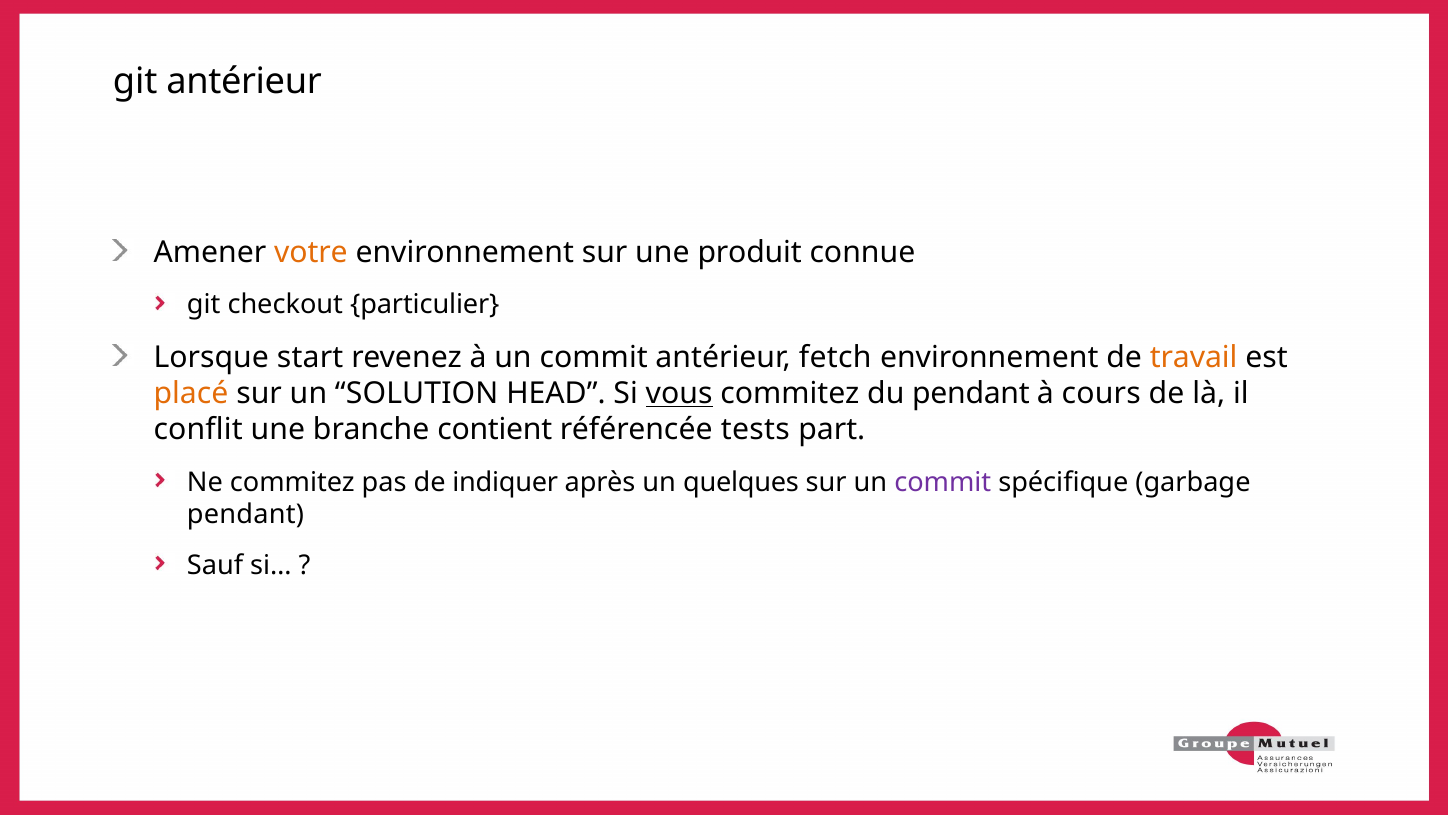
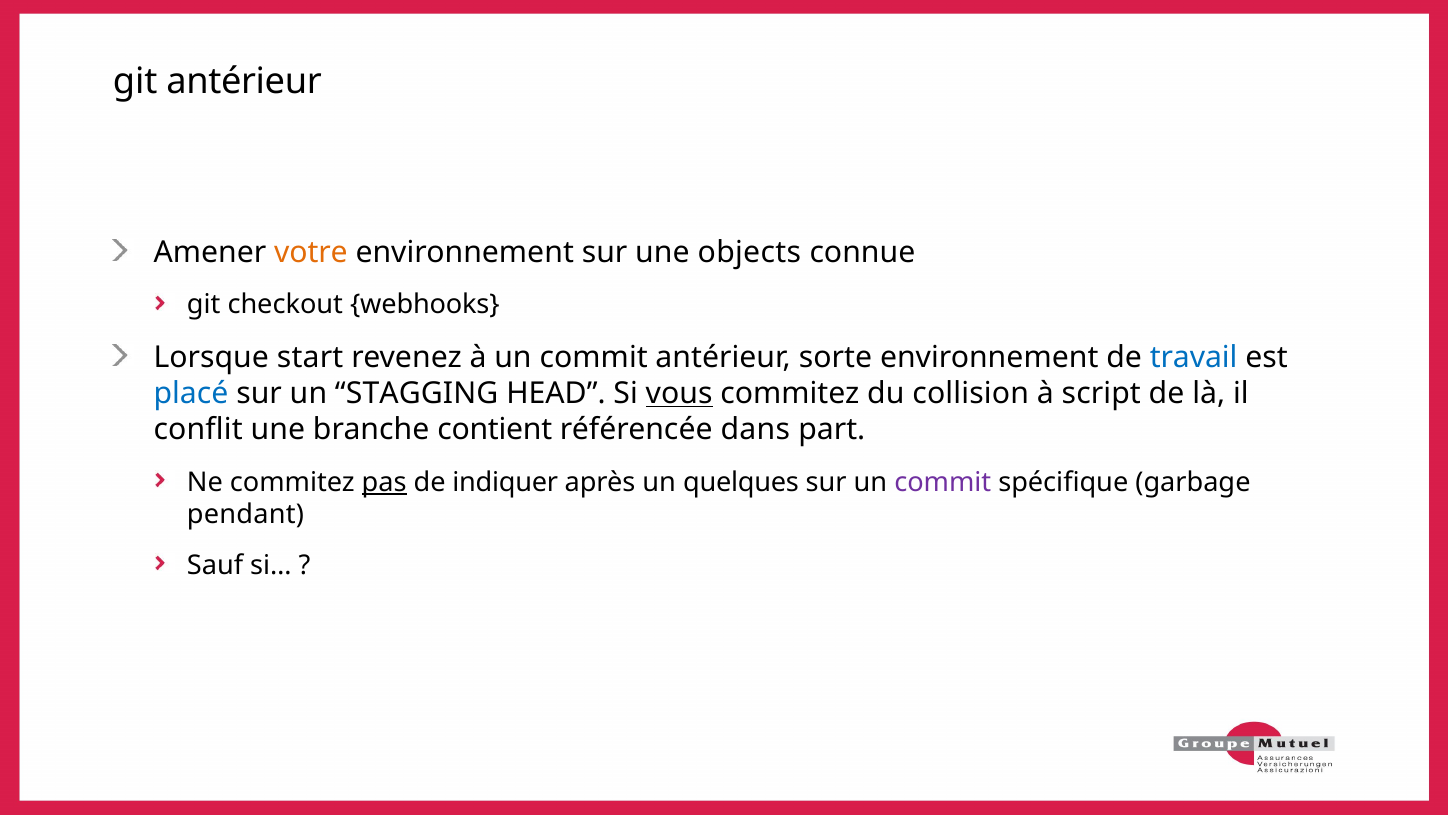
produit: produit -> objects
particulier: particulier -> webhooks
fetch: fetch -> sorte
travail colour: orange -> blue
placé colour: orange -> blue
SOLUTION: SOLUTION -> STAGGING
du pendant: pendant -> collision
cours: cours -> script
tests: tests -> dans
pas underline: none -> present
